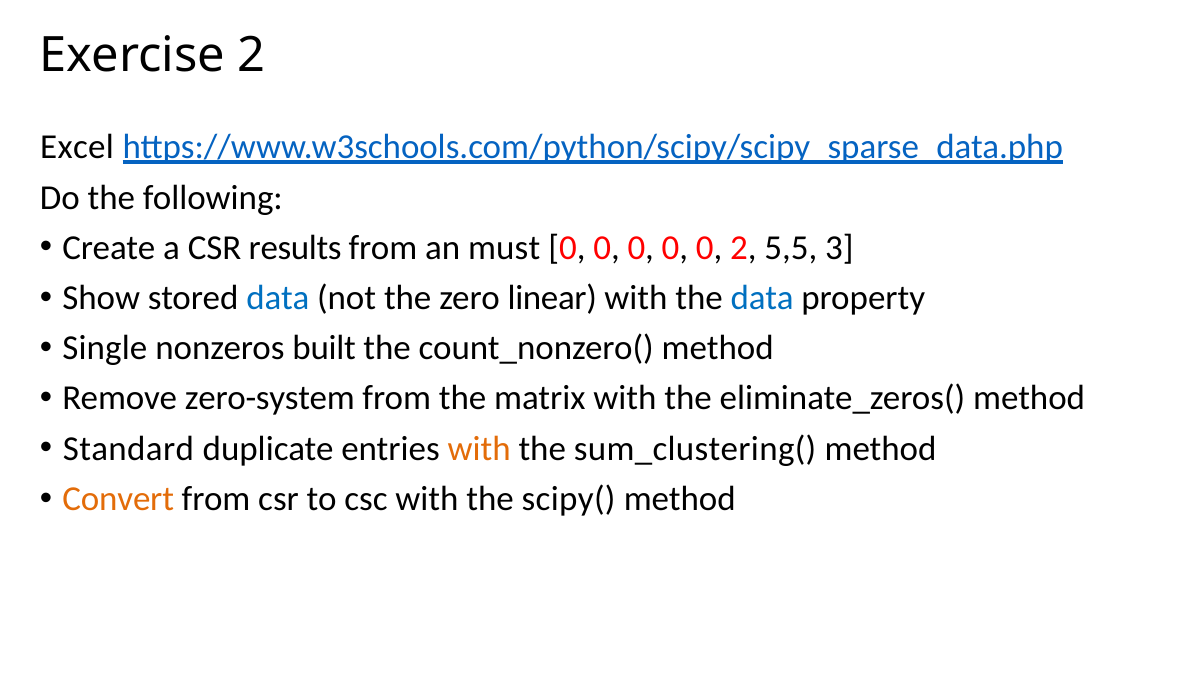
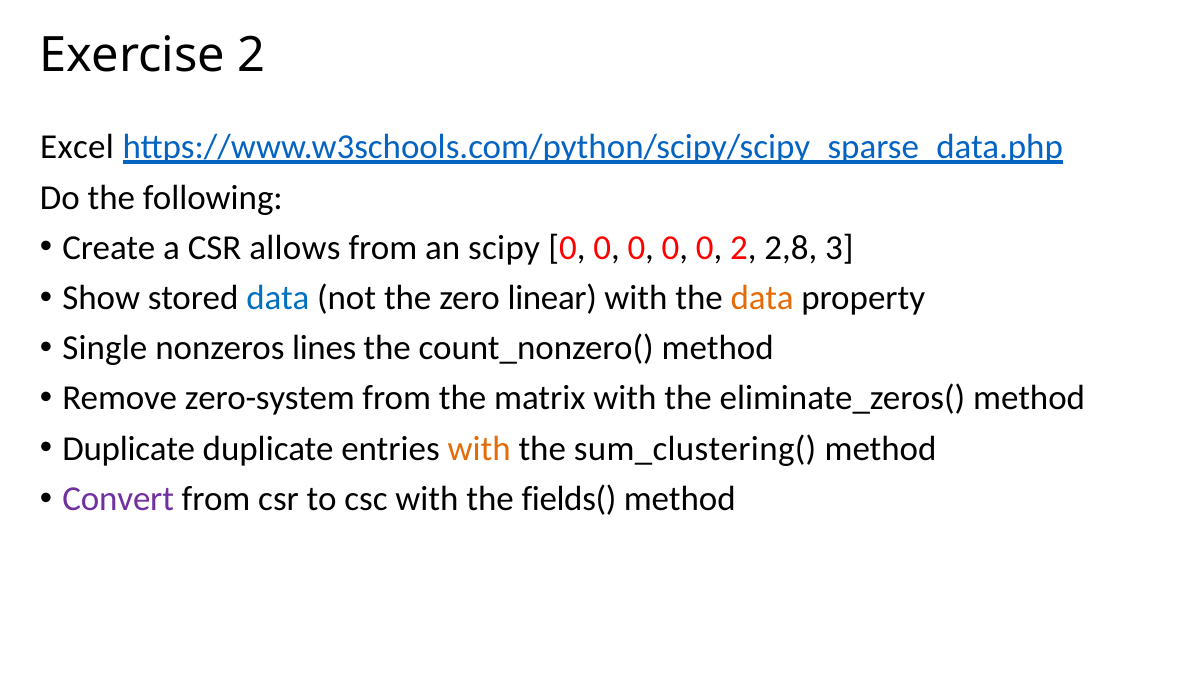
results: results -> allows
must: must -> scipy
5,5: 5,5 -> 2,8
data at (762, 298) colour: blue -> orange
built: built -> lines
Standard at (128, 449): Standard -> Duplicate
Convert colour: orange -> purple
scipy(: scipy( -> fields(
